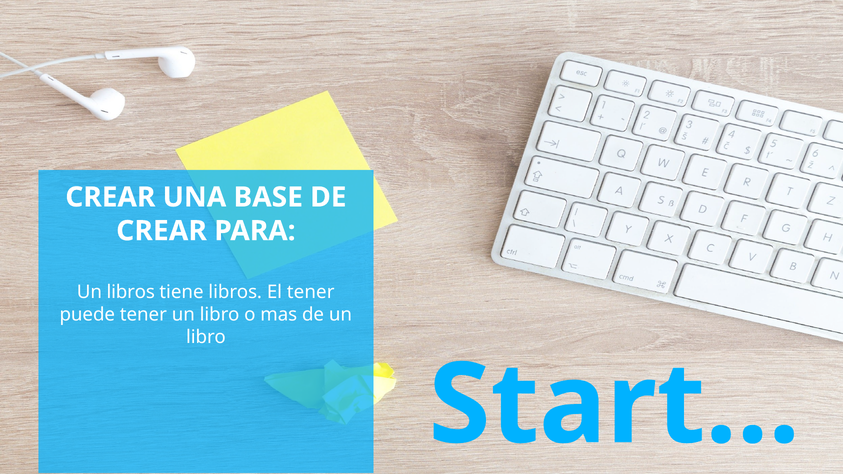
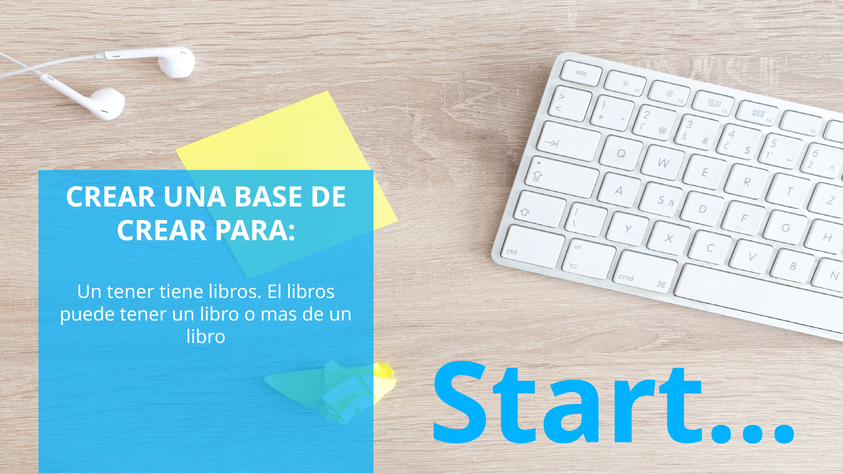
Un libros: libros -> tener
El tener: tener -> libros
